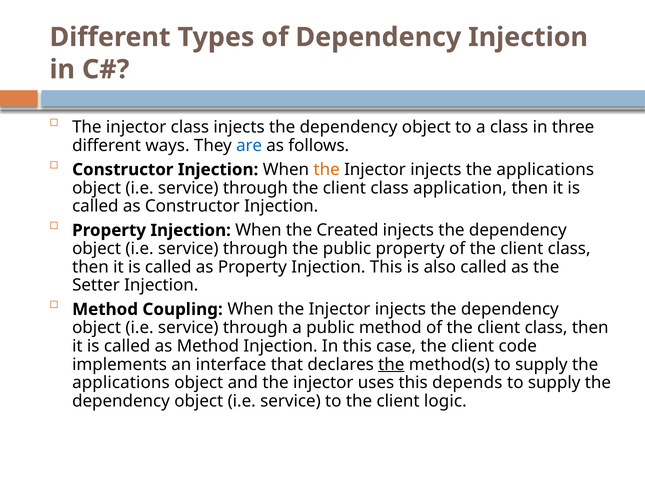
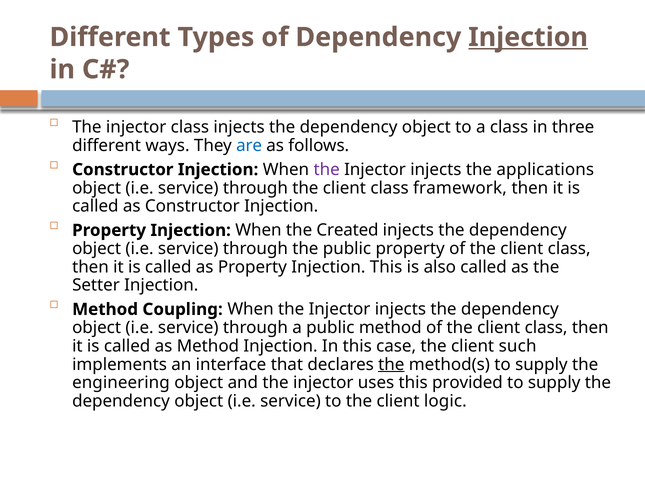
Injection at (528, 37) underline: none -> present
the at (327, 170) colour: orange -> purple
application: application -> framework
code: code -> such
applications at (121, 383): applications -> engineering
depends: depends -> provided
